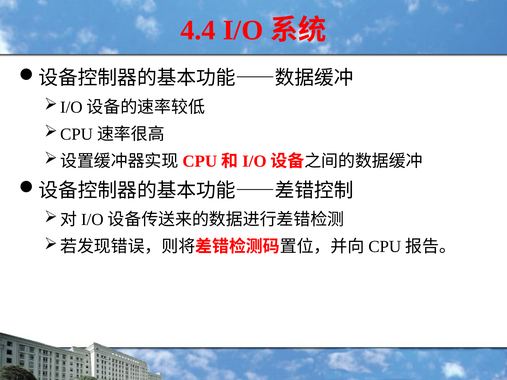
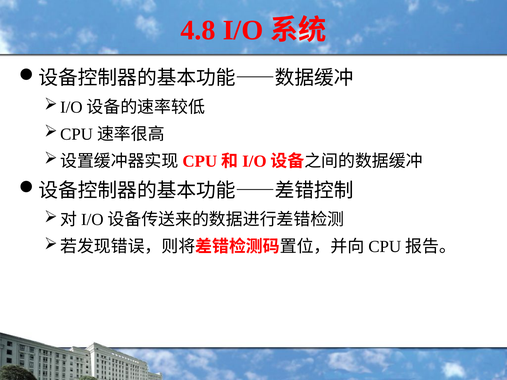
4.4: 4.4 -> 4.8
